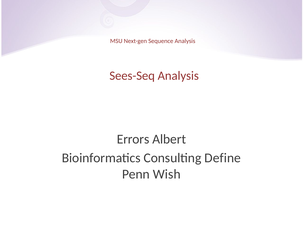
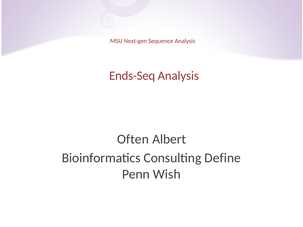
Sees-Seq: Sees-Seq -> Ends-Seq
Errors: Errors -> Often
